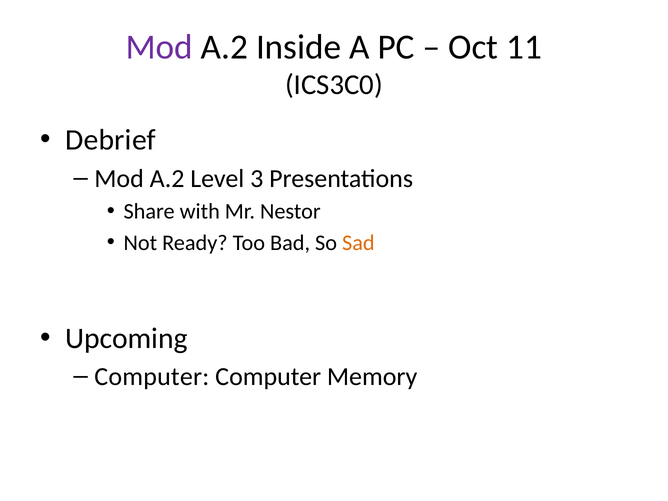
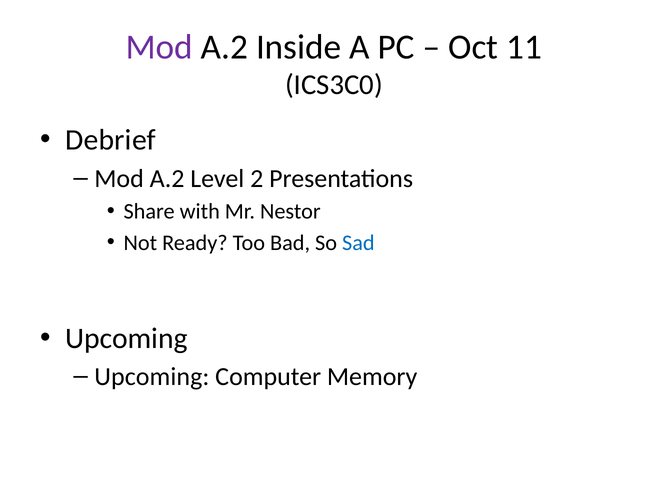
3: 3 -> 2
Sad colour: orange -> blue
Computer at (152, 377): Computer -> Upcoming
